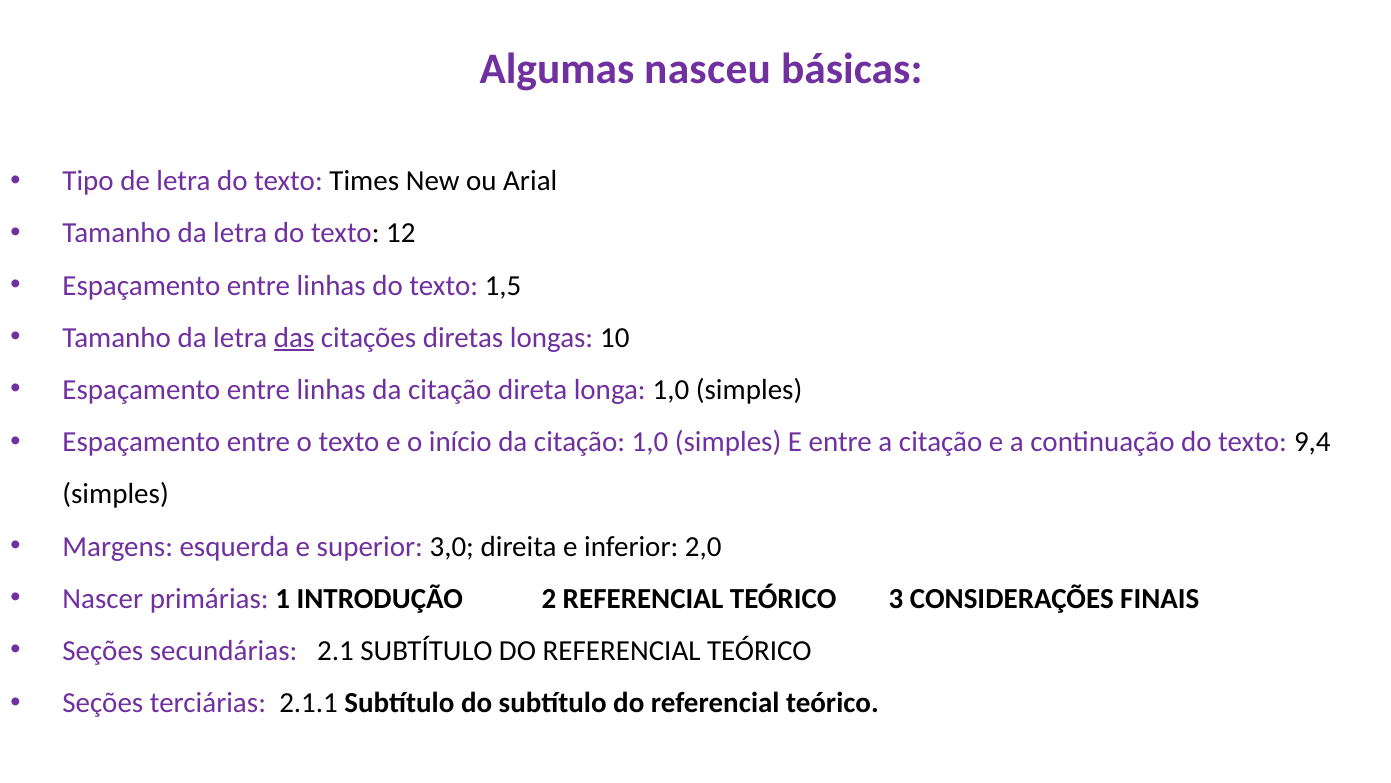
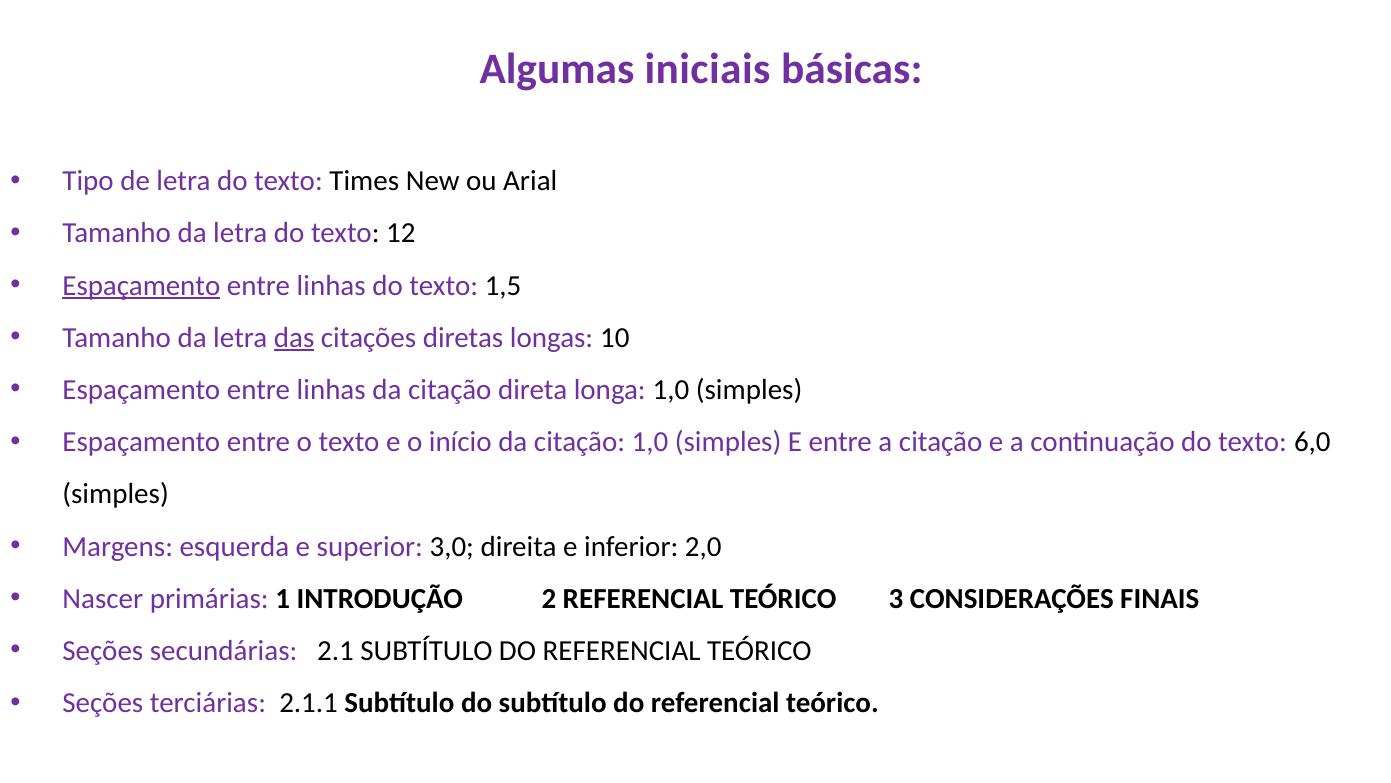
nasceu: nasceu -> iniciais
Espaçamento at (141, 285) underline: none -> present
9,4: 9,4 -> 6,0
